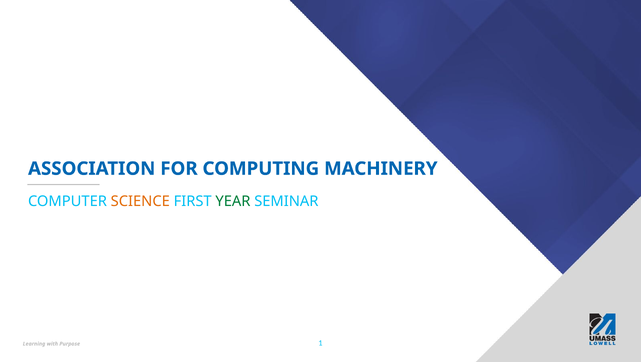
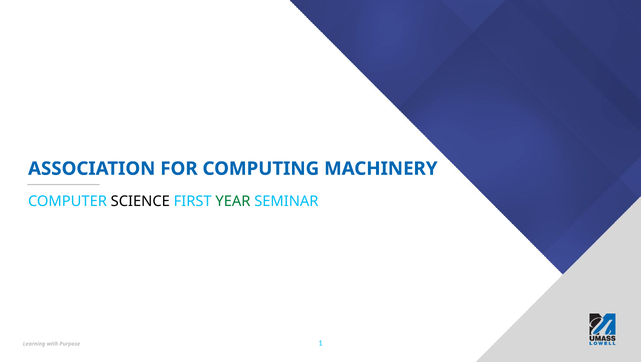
SCIENCE colour: orange -> black
